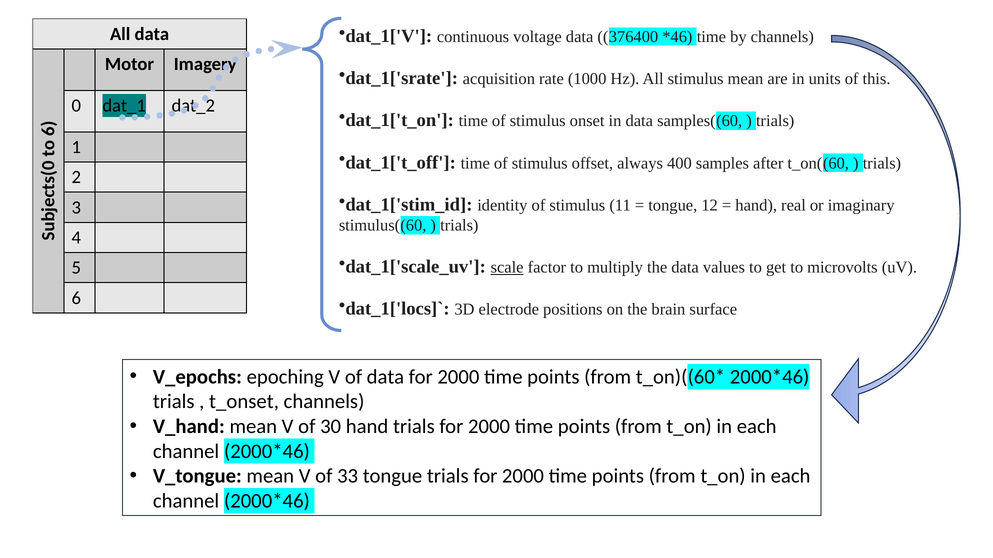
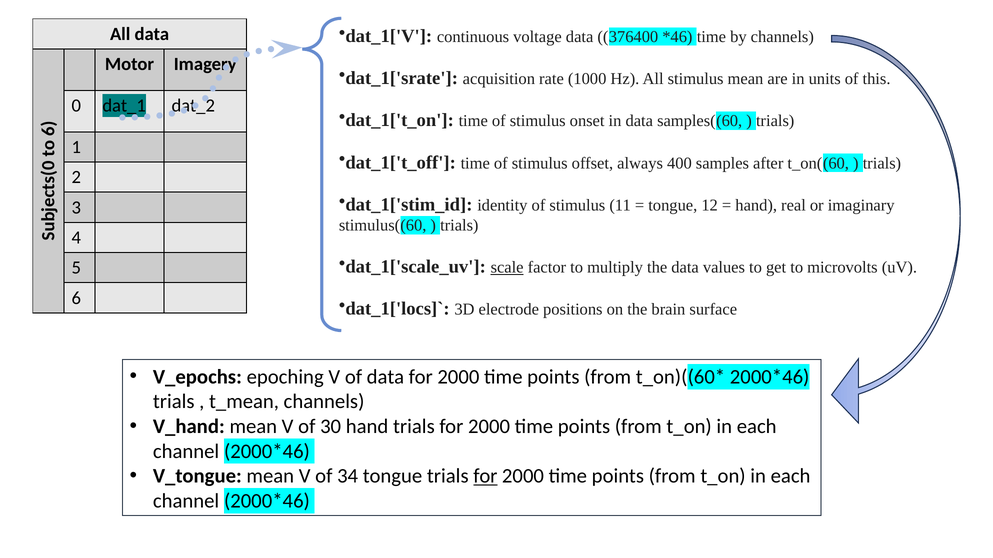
t_onset: t_onset -> t_mean
33: 33 -> 34
for at (485, 477) underline: none -> present
